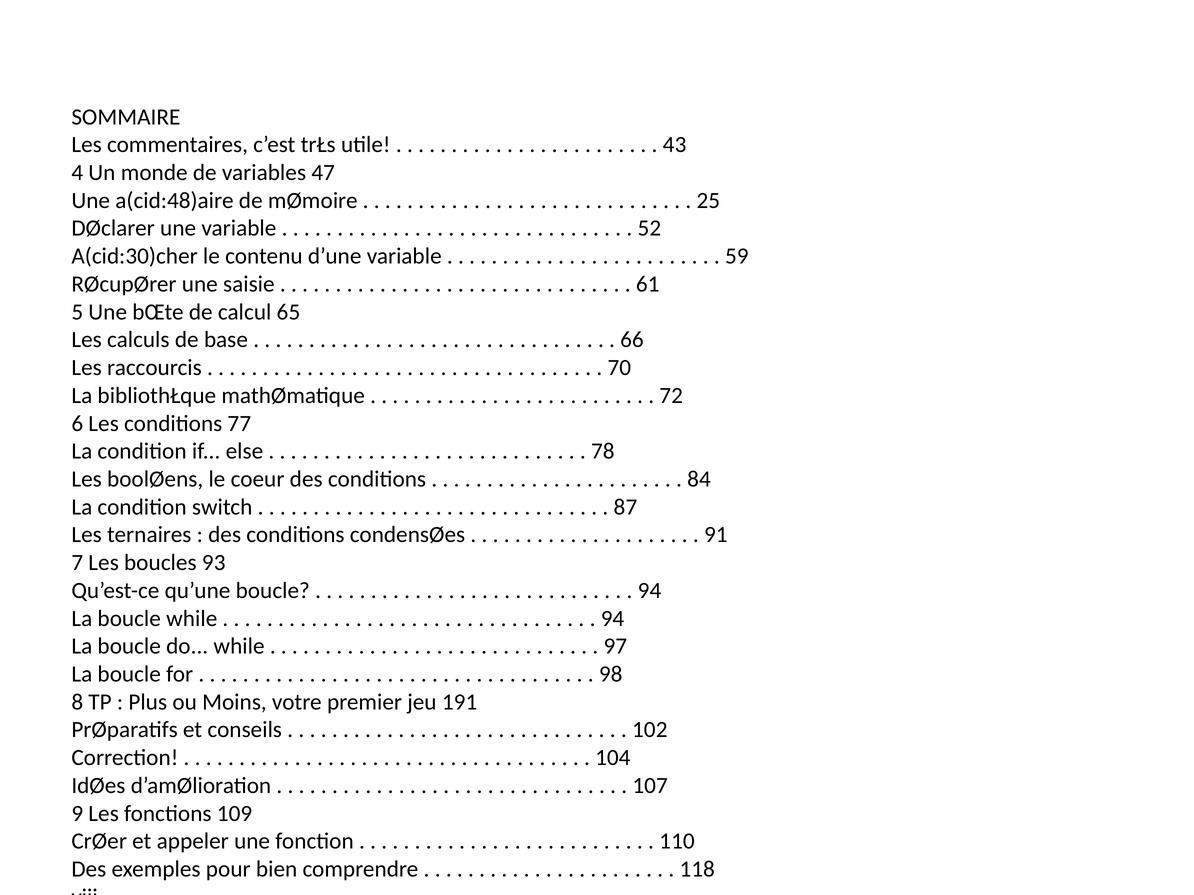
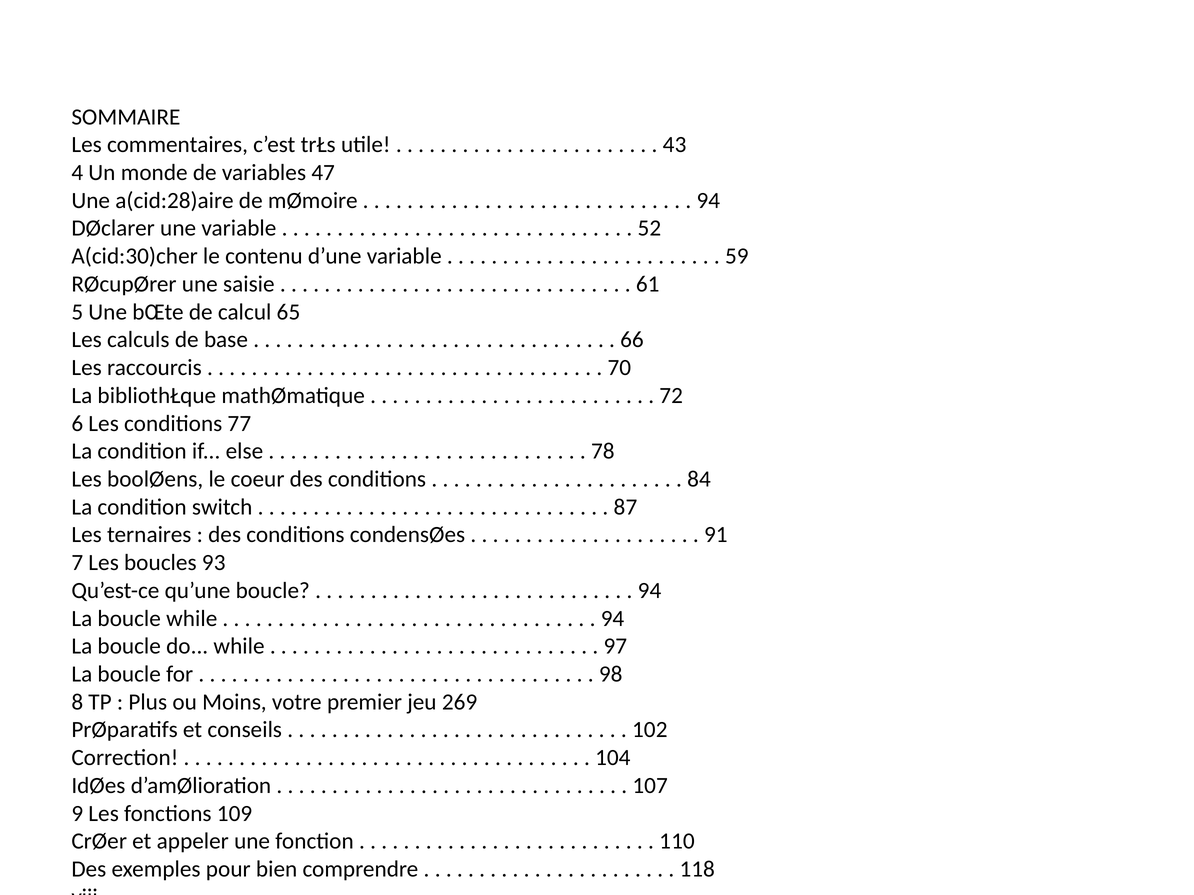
a(cid:48)aire: a(cid:48)aire -> a(cid:28)aire
25 at (708, 201): 25 -> 94
191: 191 -> 269
